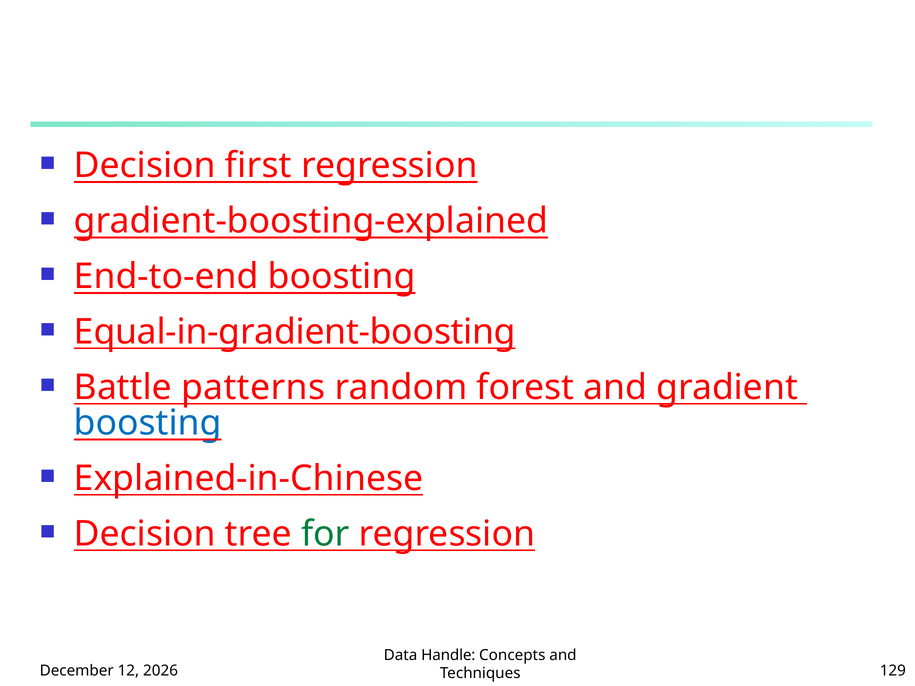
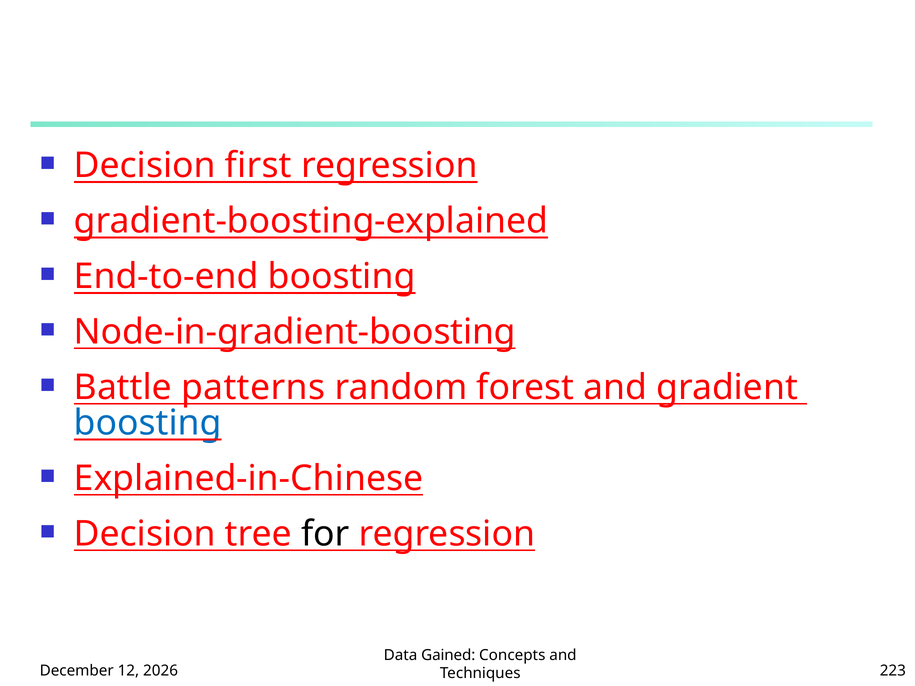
Equal-in-gradient-boosting: Equal-in-gradient-boosting -> Node-in-gradient-boosting
for colour: green -> black
Handle: Handle -> Gained
129: 129 -> 223
